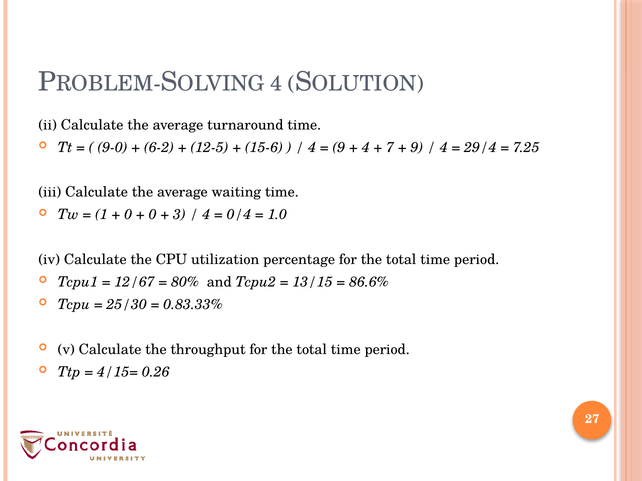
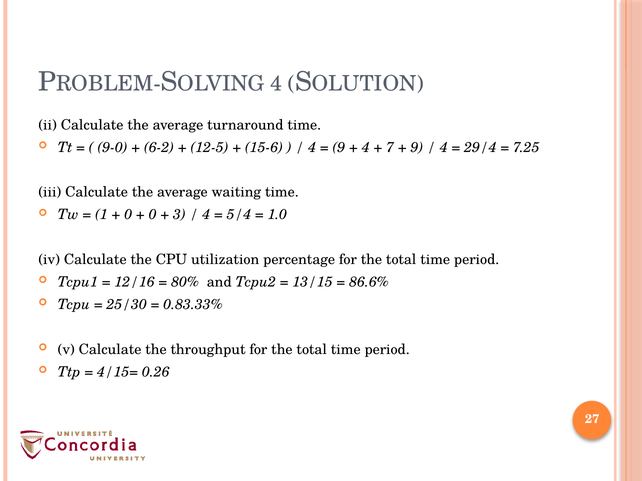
0/4: 0/4 -> 5/4
12/67: 12/67 -> 12/16
